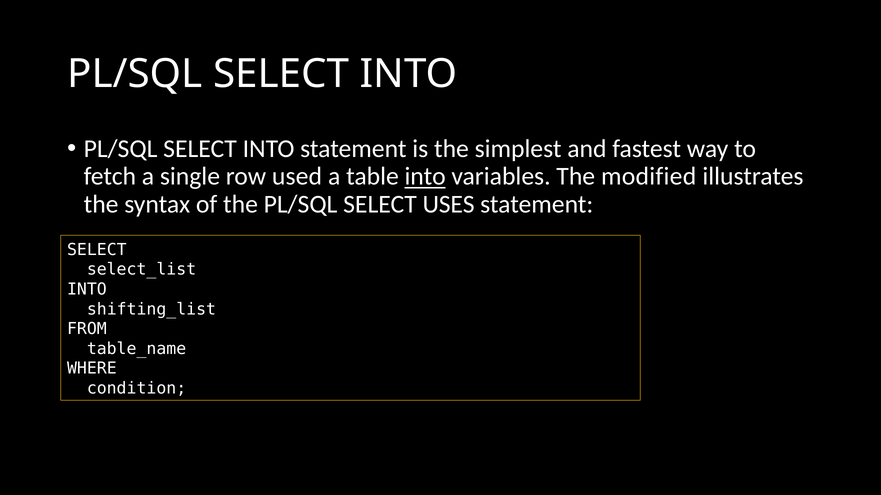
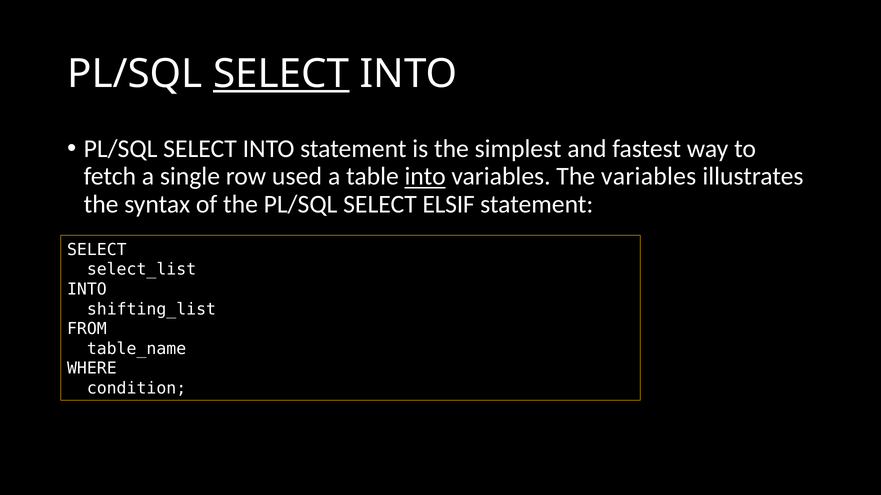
SELECT at (281, 74) underline: none -> present
The modified: modified -> variables
USES: USES -> ELSIF
